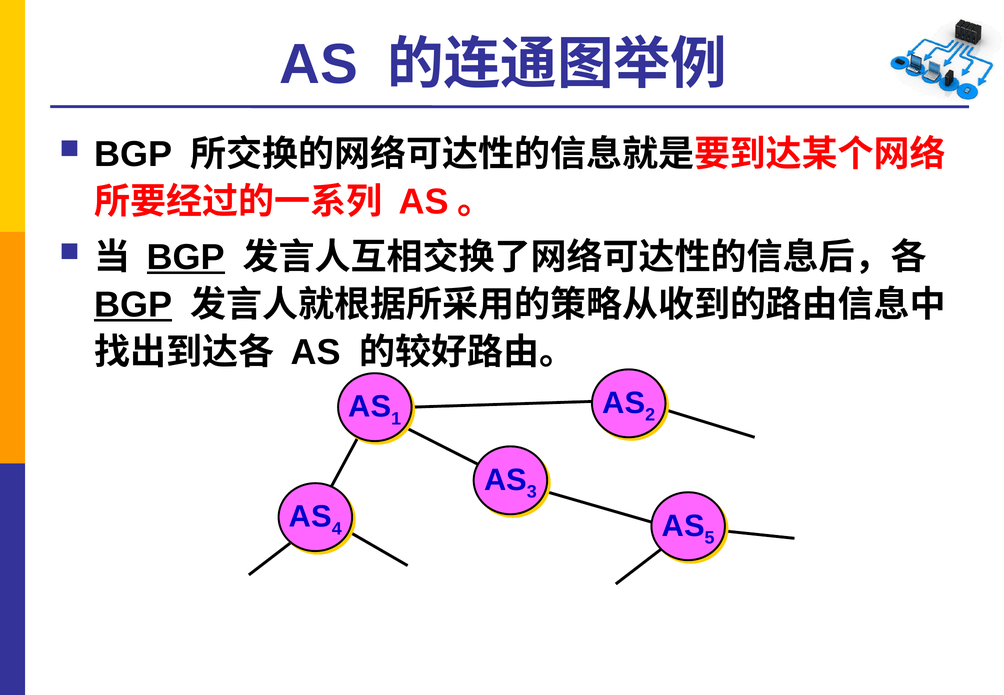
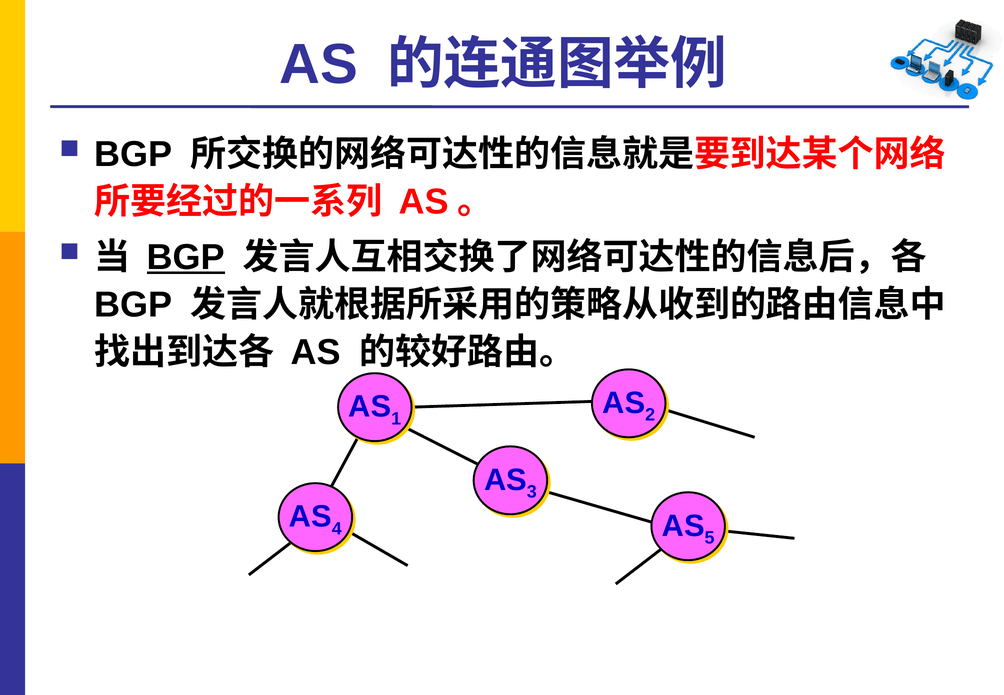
BGP at (133, 305) underline: present -> none
